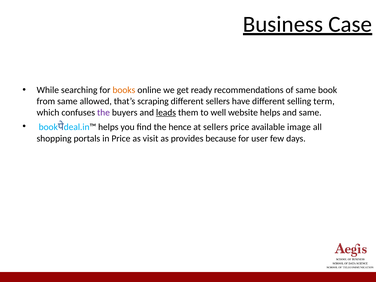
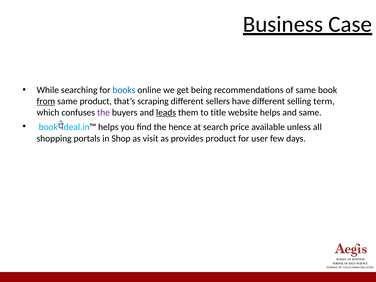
books colour: orange -> blue
ready: ready -> being
from underline: none -> present
same allowed: allowed -> product
well: well -> title
at sellers: sellers -> search
image: image -> unless
in Price: Price -> Shop
provides because: because -> product
